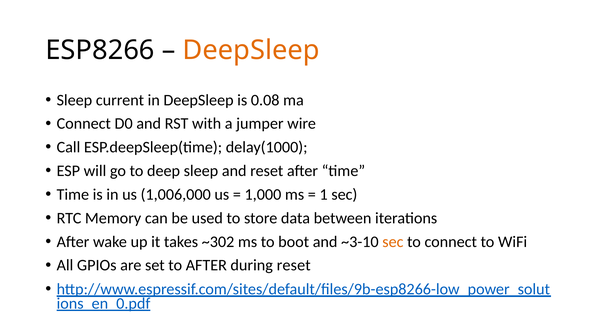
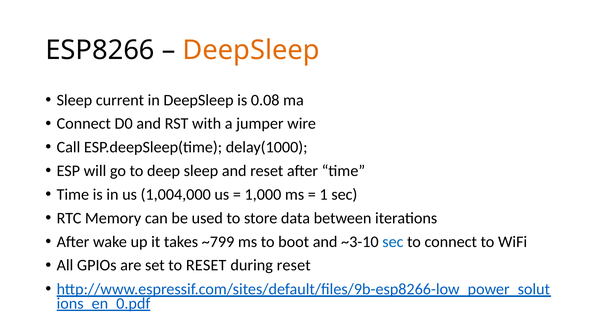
1,006,000: 1,006,000 -> 1,004,000
~302: ~302 -> ~799
sec at (393, 242) colour: orange -> blue
to AFTER: AFTER -> RESET
